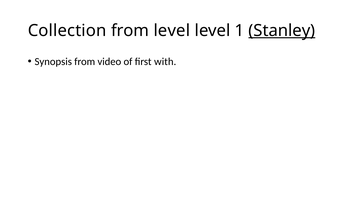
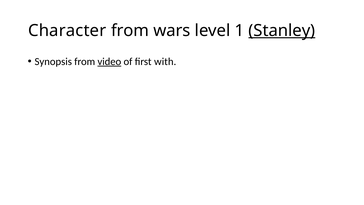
Collection: Collection -> Character
from level: level -> wars
video underline: none -> present
